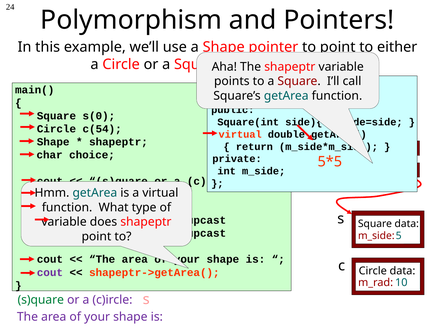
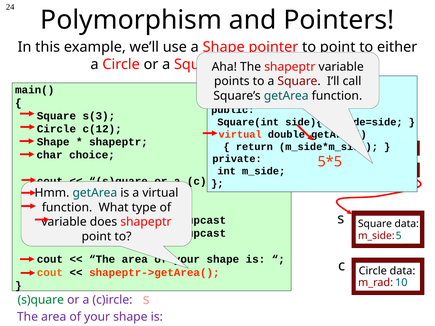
s(0: s(0 -> s(3
c(54: c(54 -> c(12
cout at (50, 273) colour: purple -> orange
